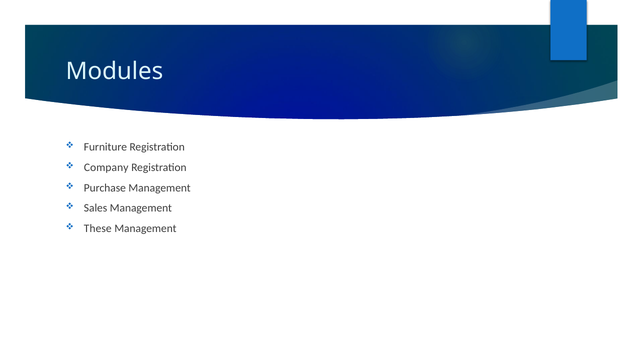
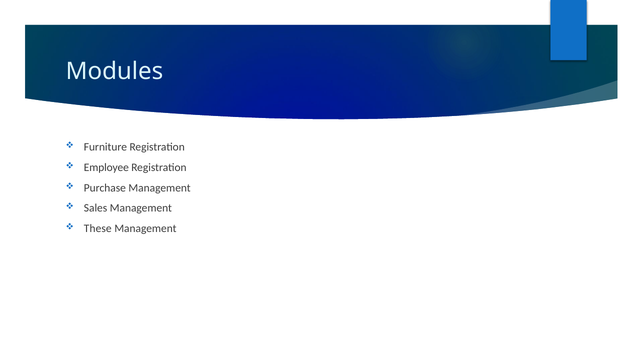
Company: Company -> Employee
